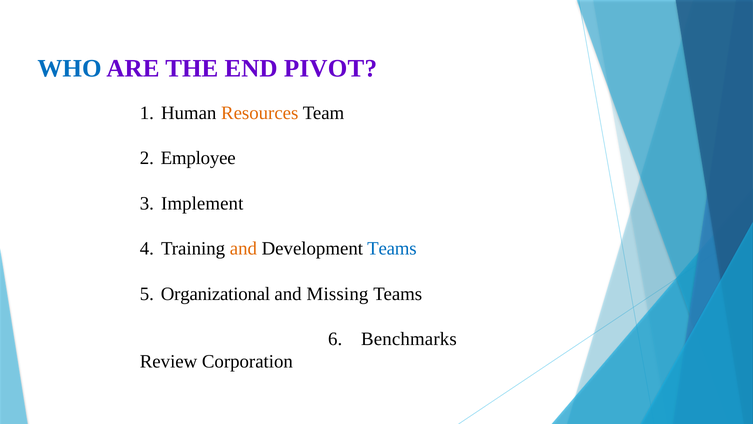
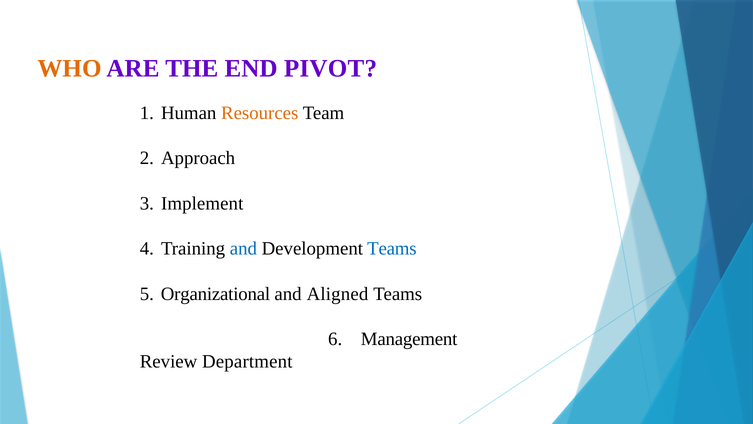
WHO colour: blue -> orange
Employee: Employee -> Approach
and at (243, 248) colour: orange -> blue
Missing: Missing -> Aligned
Benchmarks: Benchmarks -> Management
Corporation: Corporation -> Department
